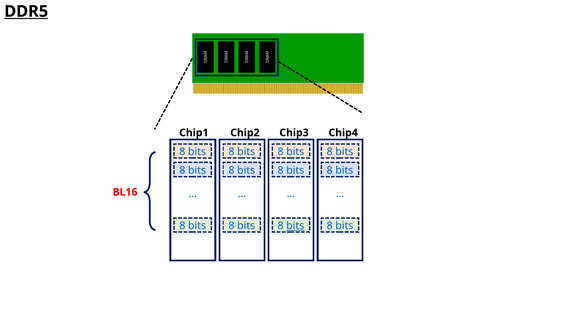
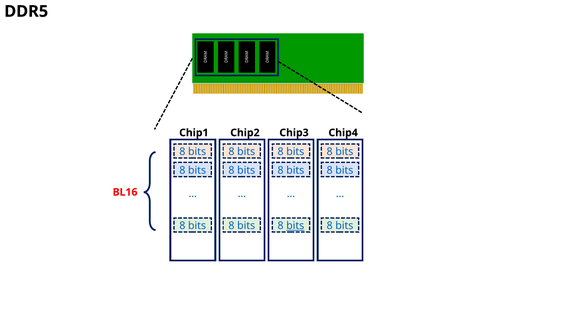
DDR5 underline: present -> none
